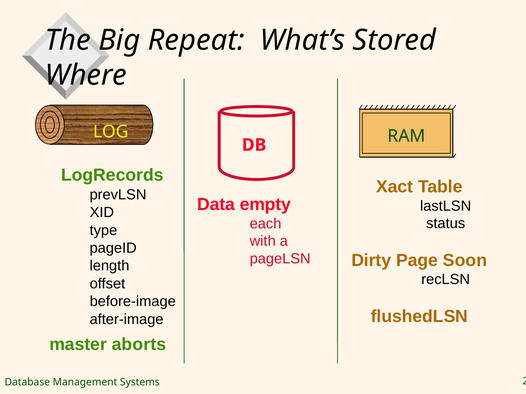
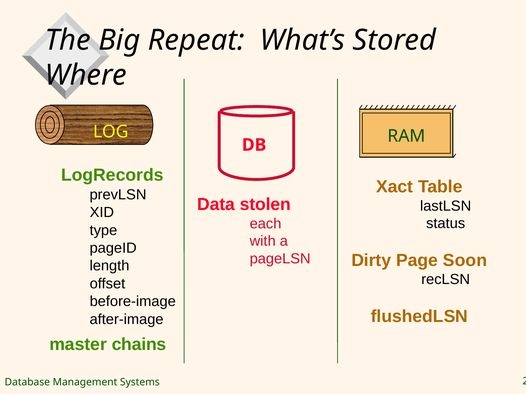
empty: empty -> stolen
aborts: aborts -> chains
